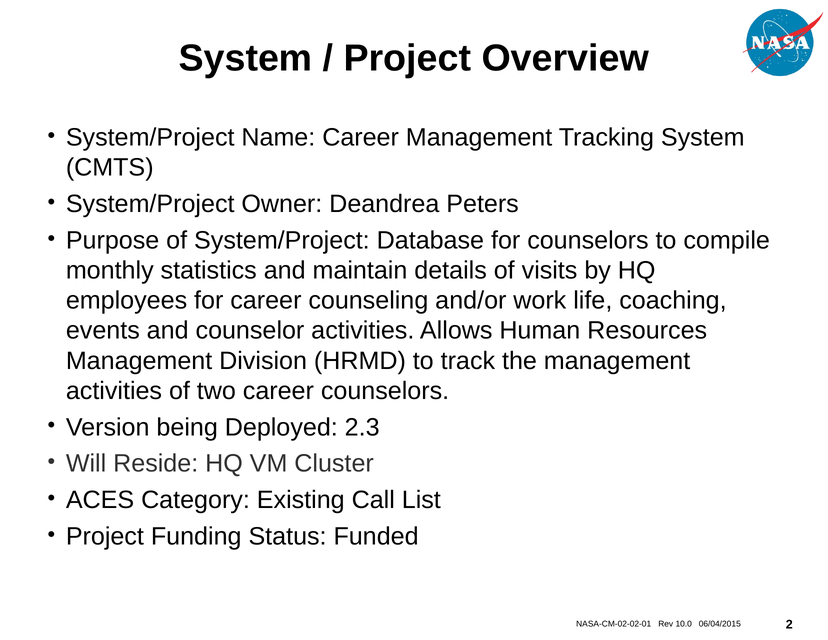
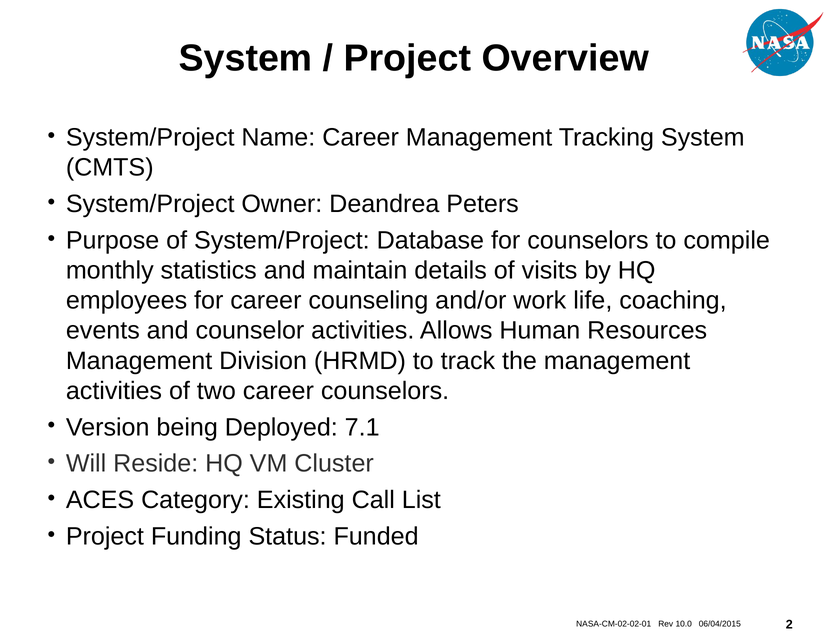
2.3: 2.3 -> 7.1
